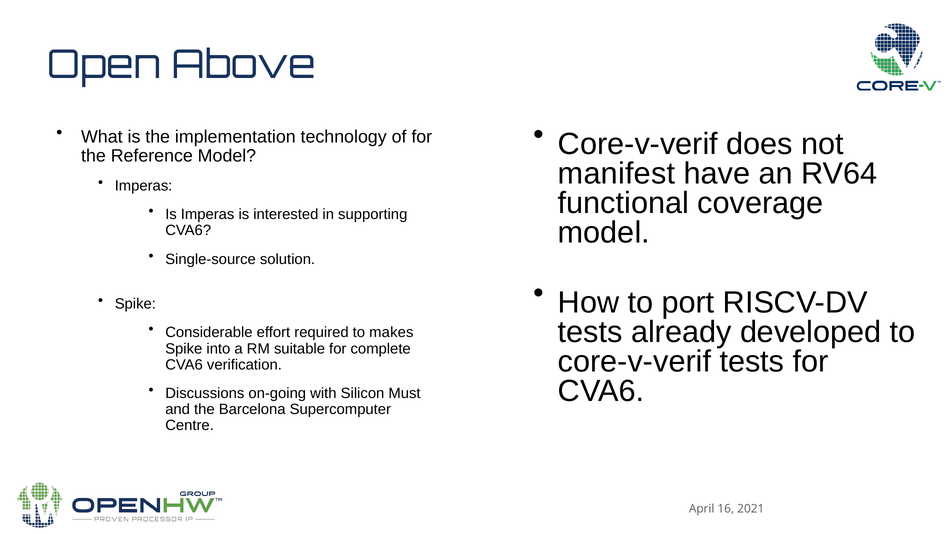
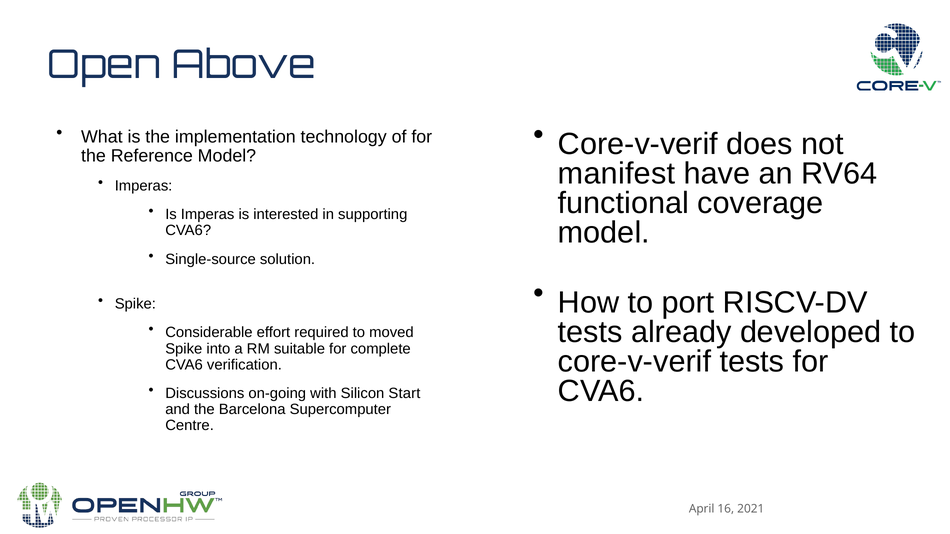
makes: makes -> moved
Must: Must -> Start
